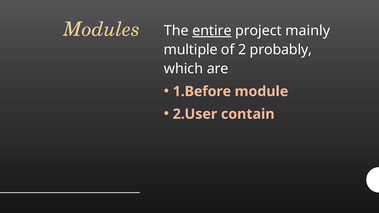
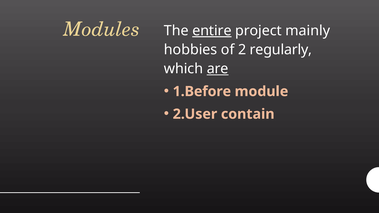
multiple: multiple -> hobbies
probably: probably -> regularly
are underline: none -> present
